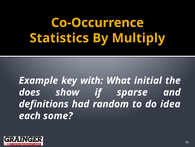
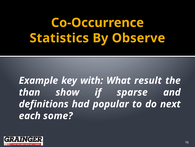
Multiply: Multiply -> Observe
initial: initial -> result
does: does -> than
random: random -> popular
idea: idea -> next
